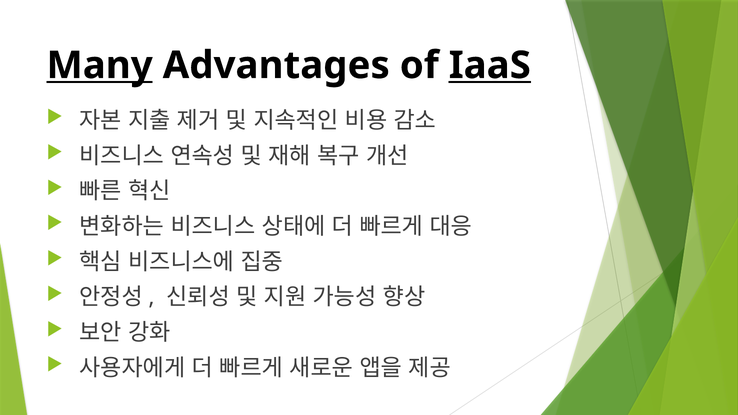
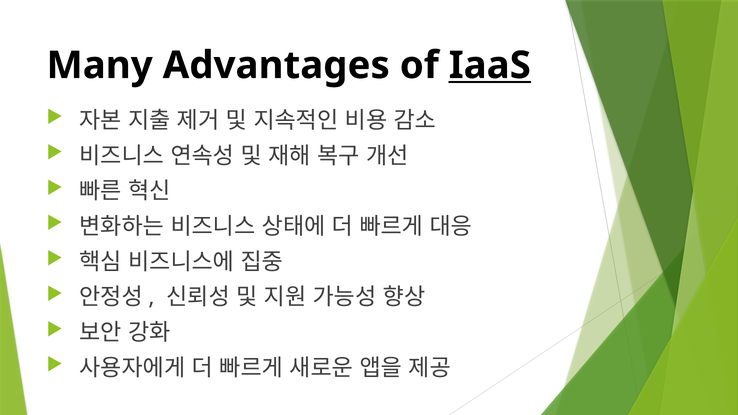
Many underline: present -> none
